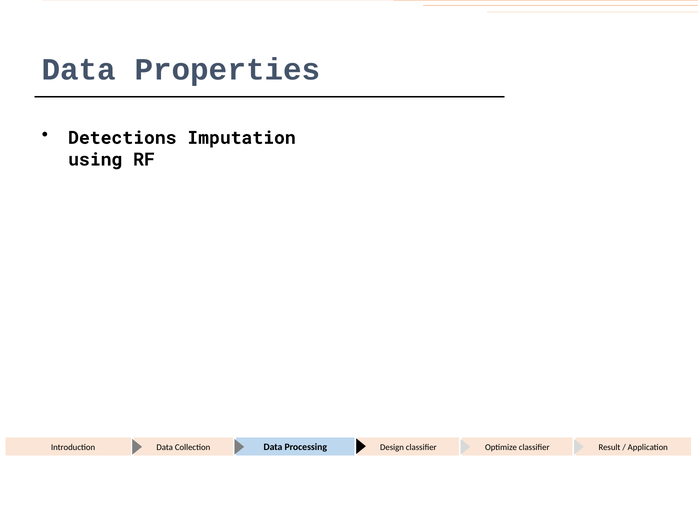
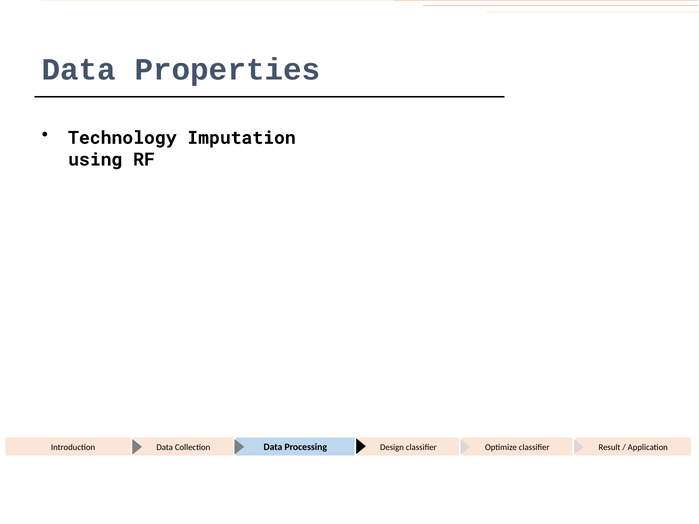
Detections: Detections -> Technology
